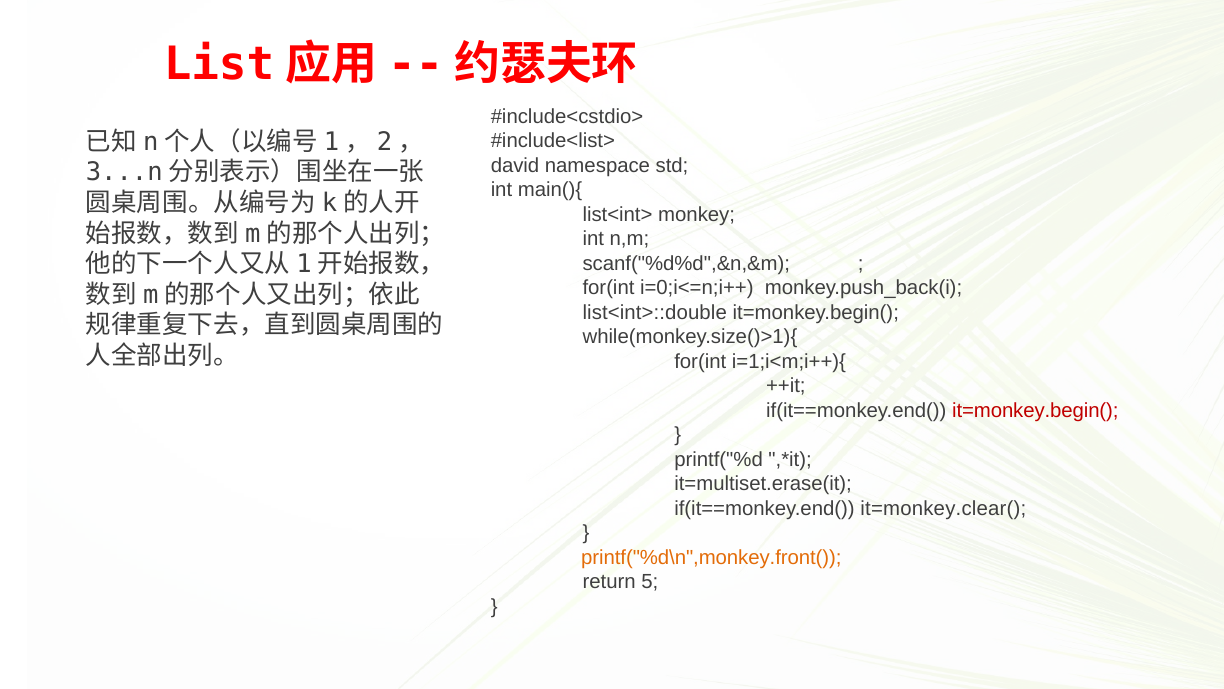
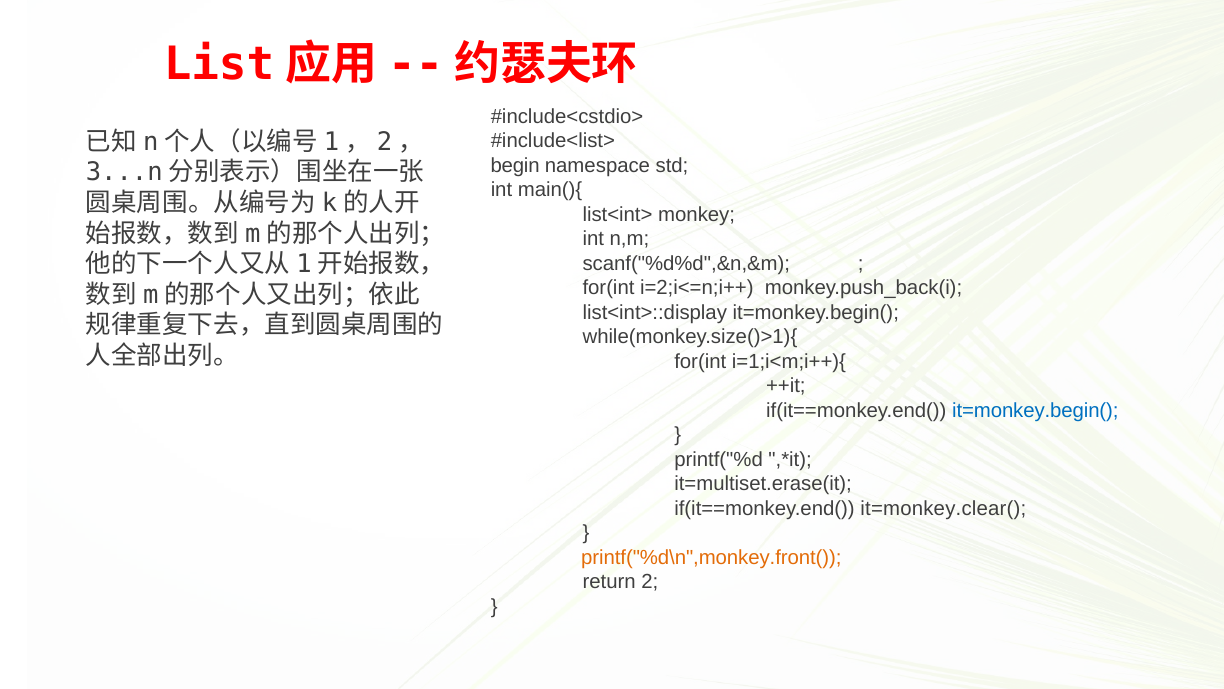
david: david -> begin
i=0;i<=n;i++: i=0;i<=n;i++ -> i=2;i<=n;i++
list<int>::double: list<int>::double -> list<int>::display
it=monkey.begin( at (1035, 410) colour: red -> blue
5: 5 -> 2
